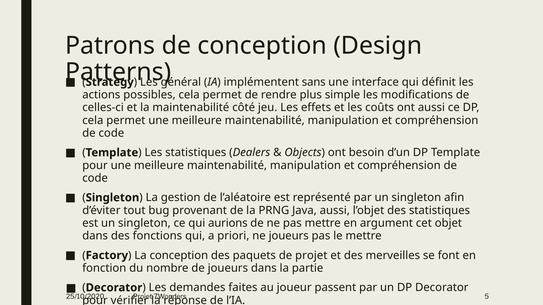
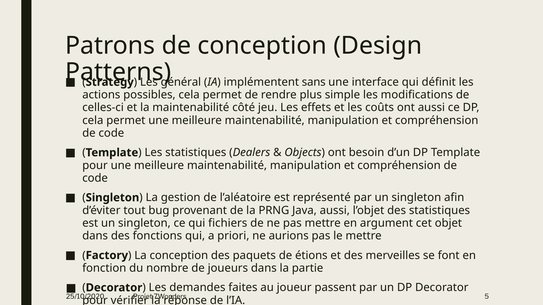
aurions: aurions -> fichiers
ne joueurs: joueurs -> aurions
de projet: projet -> étions
